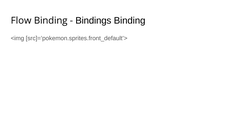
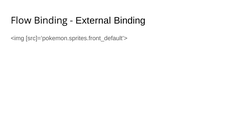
Bindings: Bindings -> External
